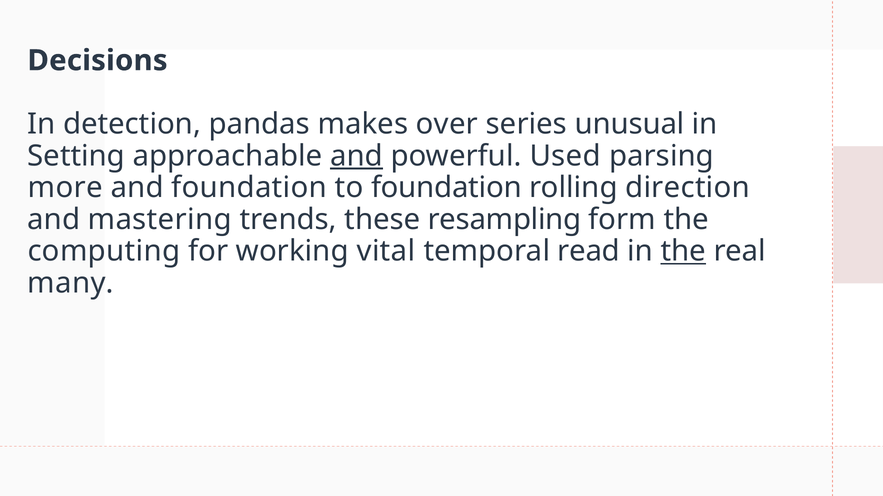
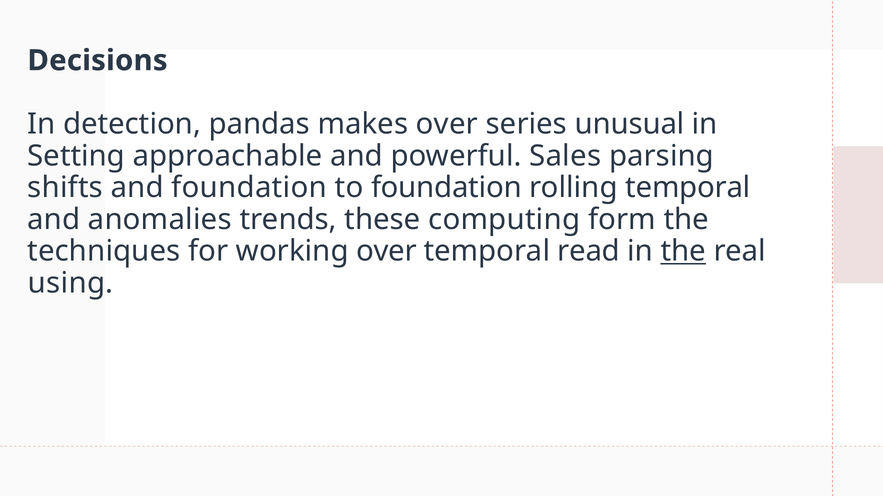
and at (357, 156) underline: present -> none
Used: Used -> Sales
more: more -> shifts
rolling direction: direction -> temporal
mastering: mastering -> anomalies
resampling: resampling -> computing
computing: computing -> techniques
working vital: vital -> over
many: many -> using
